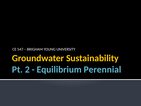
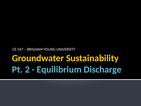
Perennial: Perennial -> Discharge
